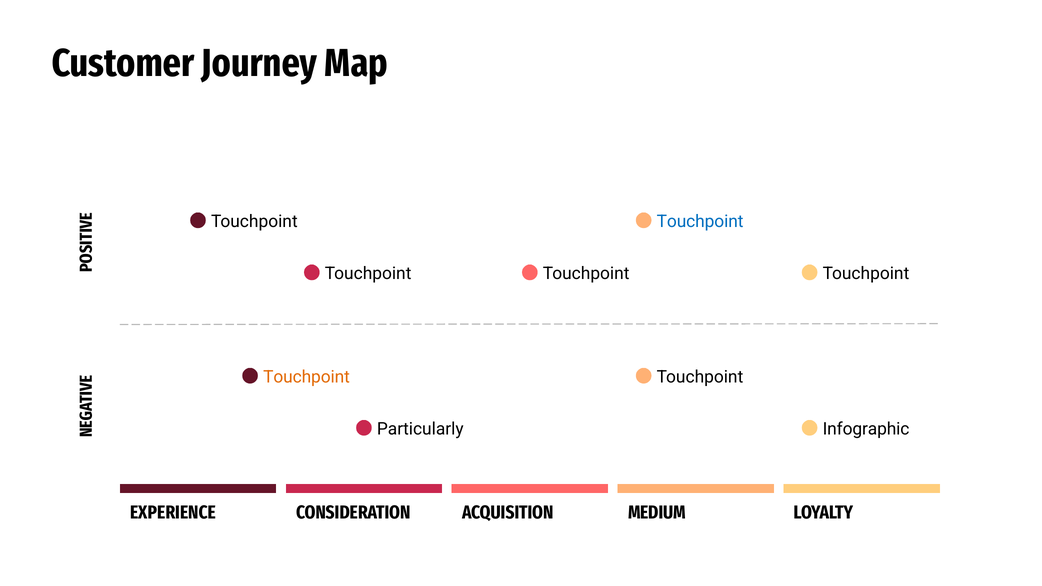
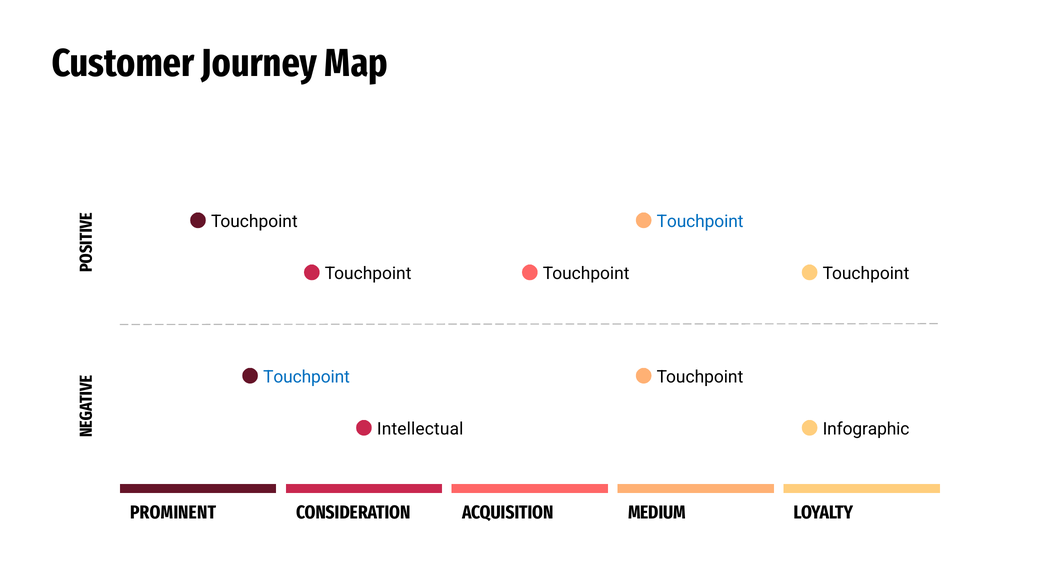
Touchpoint at (306, 377) colour: orange -> blue
Particularly: Particularly -> Intellectual
EXPERIENCE: EXPERIENCE -> PROMINENT
